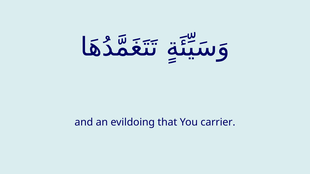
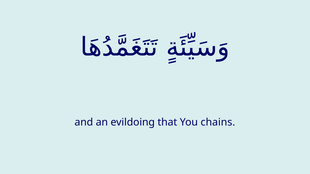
carrier: carrier -> chains
